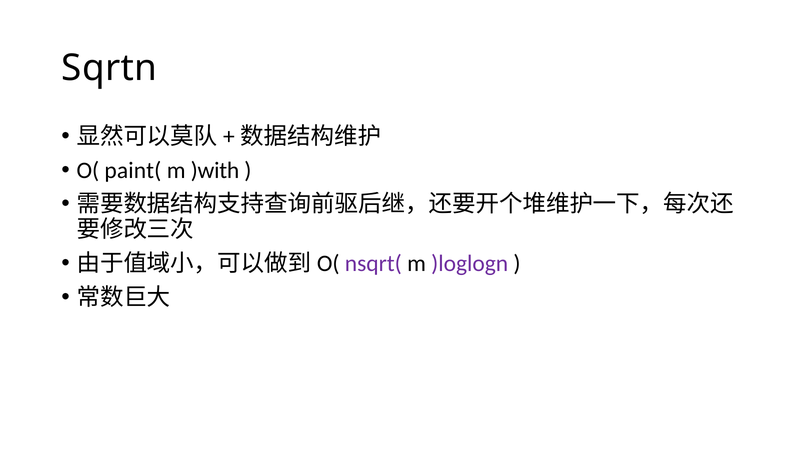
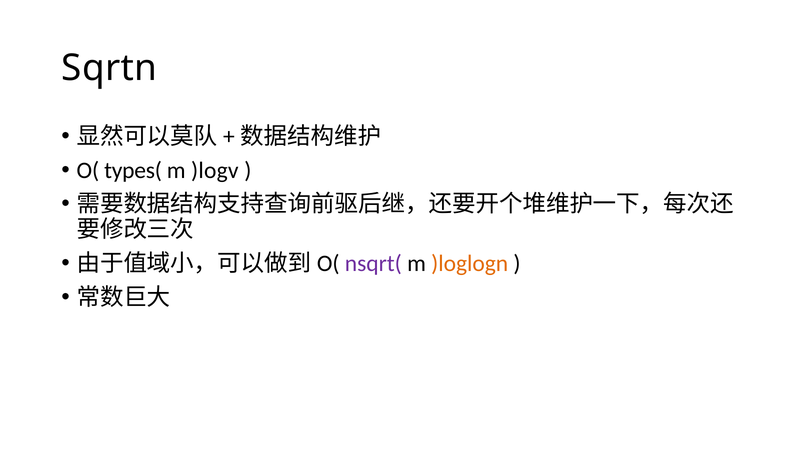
paint(: paint( -> types(
)with: )with -> )logv
)loglogn colour: purple -> orange
